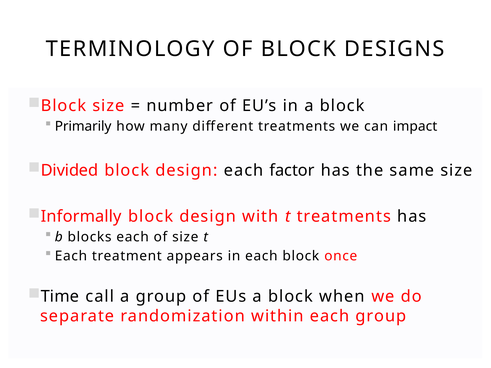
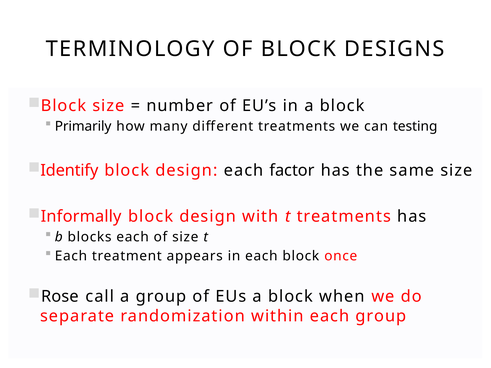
impact: impact -> testing
Divided: Divided -> Identify
Time: Time -> Rose
